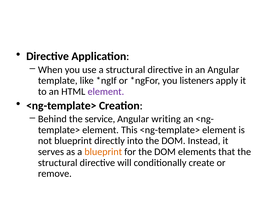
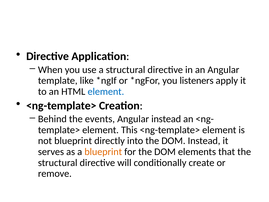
element at (106, 91) colour: purple -> blue
service: service -> events
Angular writing: writing -> instead
